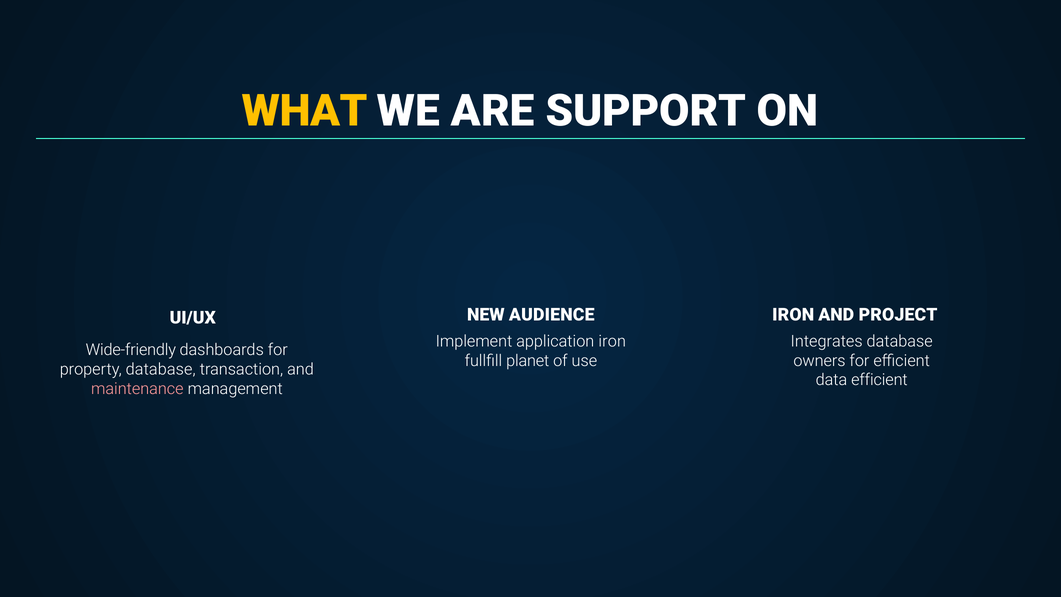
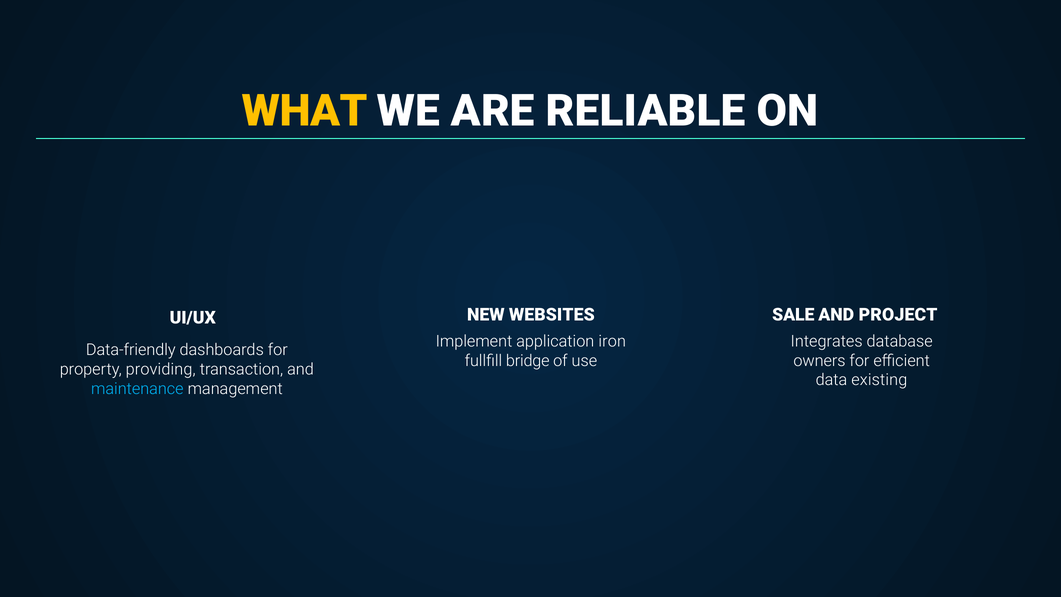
SUPPORT: SUPPORT -> RELIABLE
AUDIENCE: AUDIENCE -> WEBSITES
UI/UX IRON: IRON -> SALE
Wide-friendly: Wide-friendly -> Data-friendly
planet: planet -> bridge
property database: database -> providing
data efficient: efficient -> existing
maintenance colour: pink -> light blue
